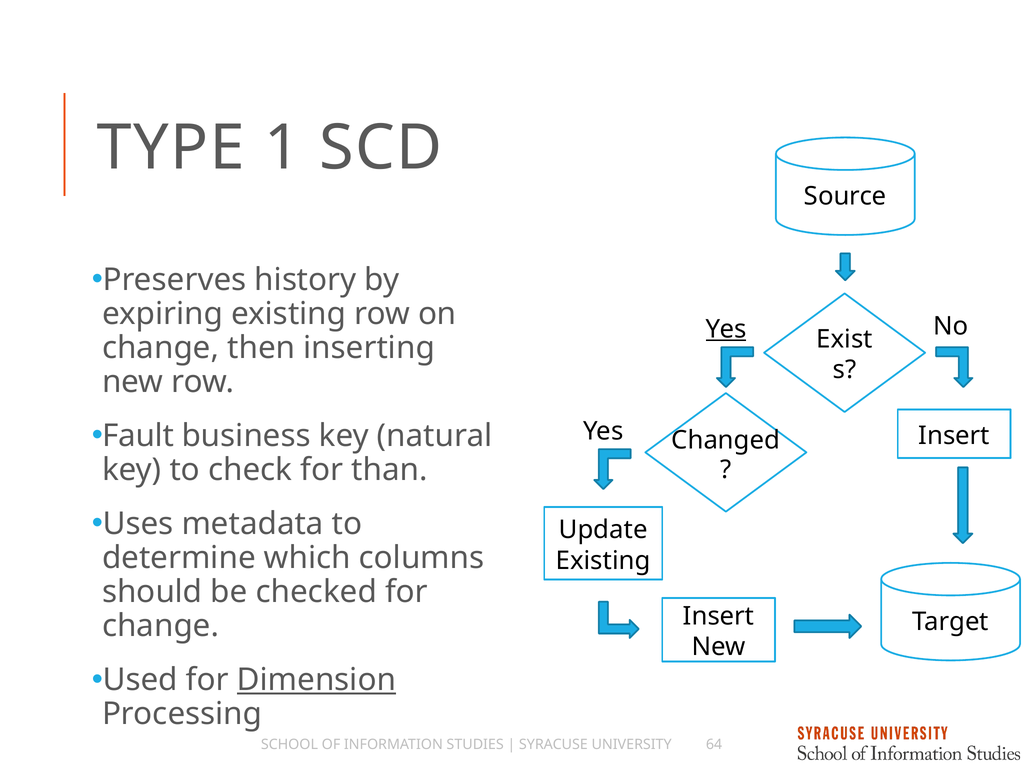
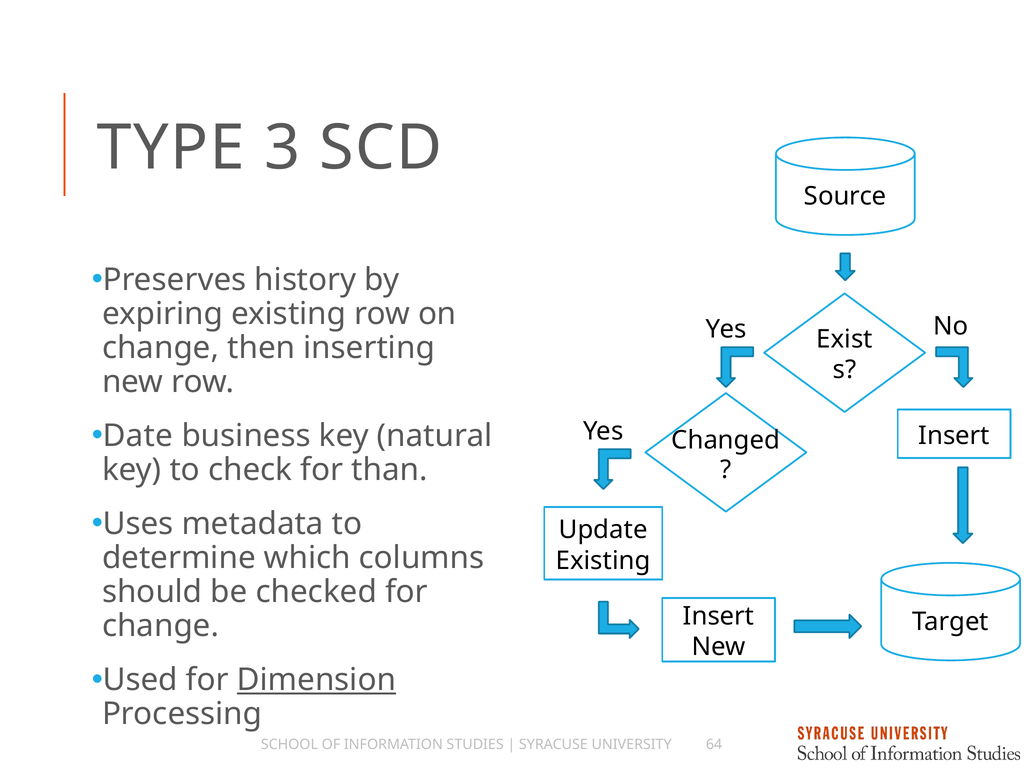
1: 1 -> 3
Yes at (726, 329) underline: present -> none
Fault: Fault -> Date
